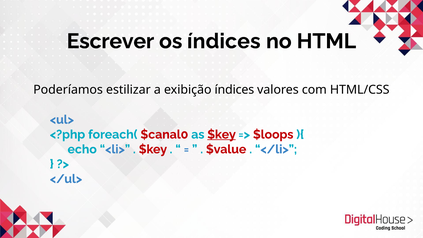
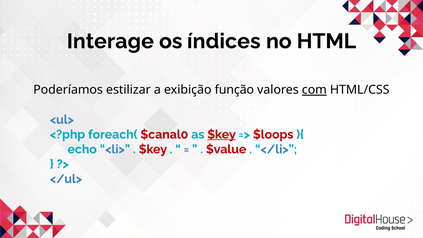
Escrever: Escrever -> Interage
exibição índices: índices -> função
com underline: none -> present
